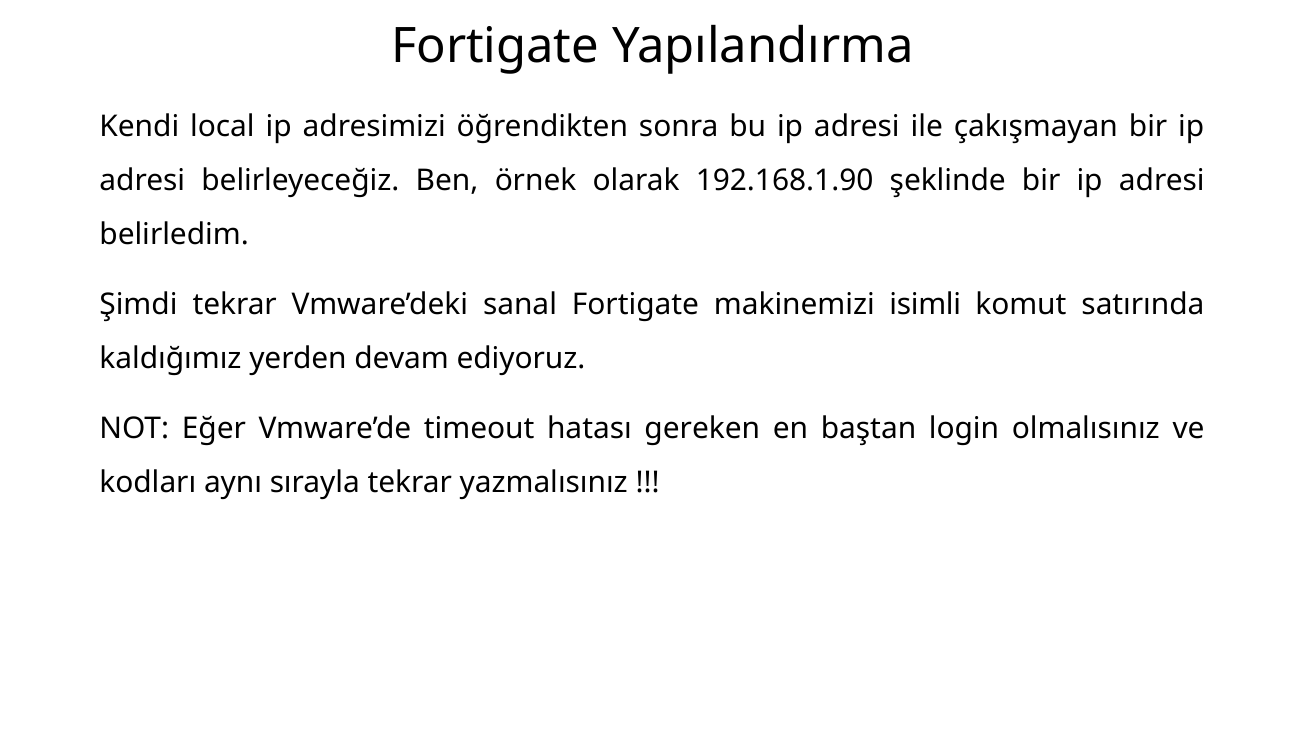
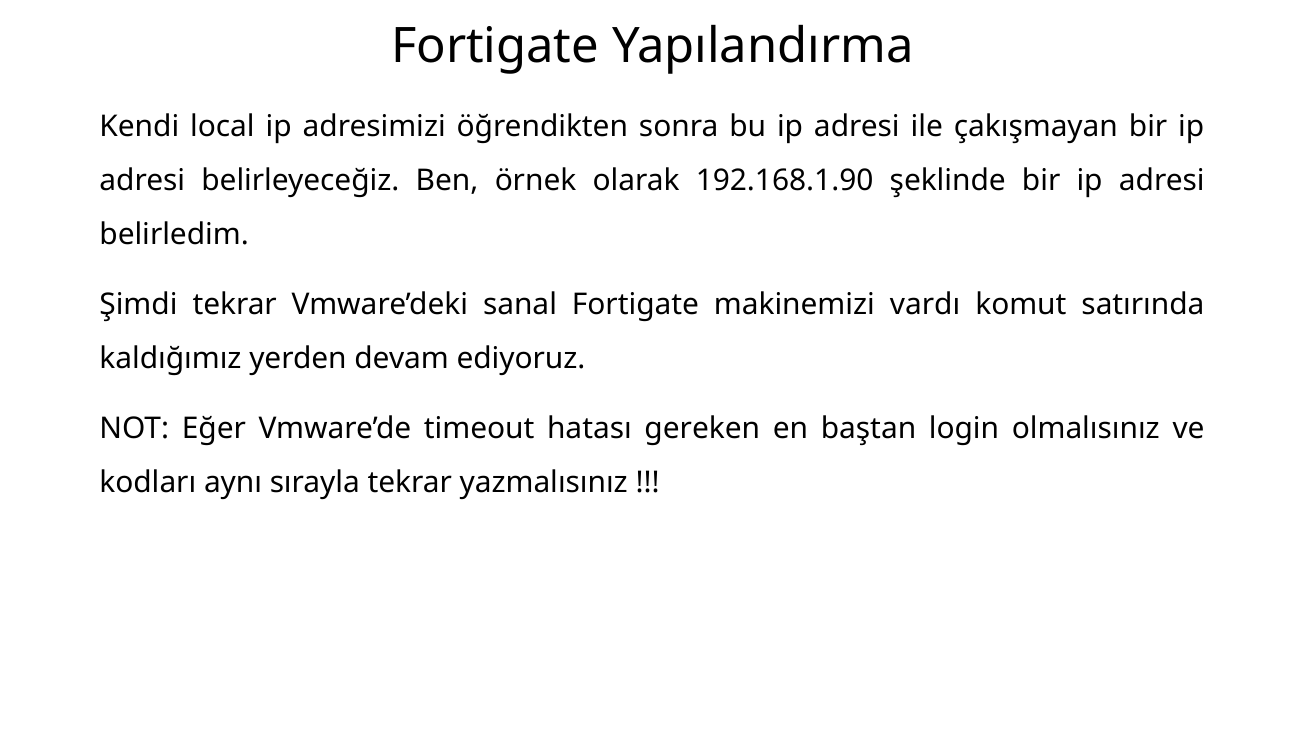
isimli: isimli -> vardı
